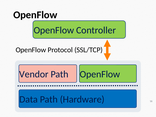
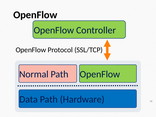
Vendor: Vendor -> Normal
